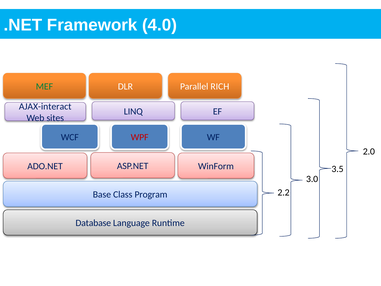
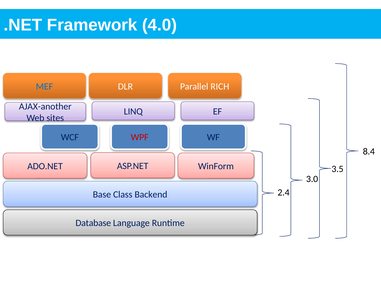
MEF colour: green -> blue
AJAX-interact: AJAX-interact -> AJAX-another
2.0: 2.0 -> 8.4
2.2: 2.2 -> 2.4
Program: Program -> Backend
